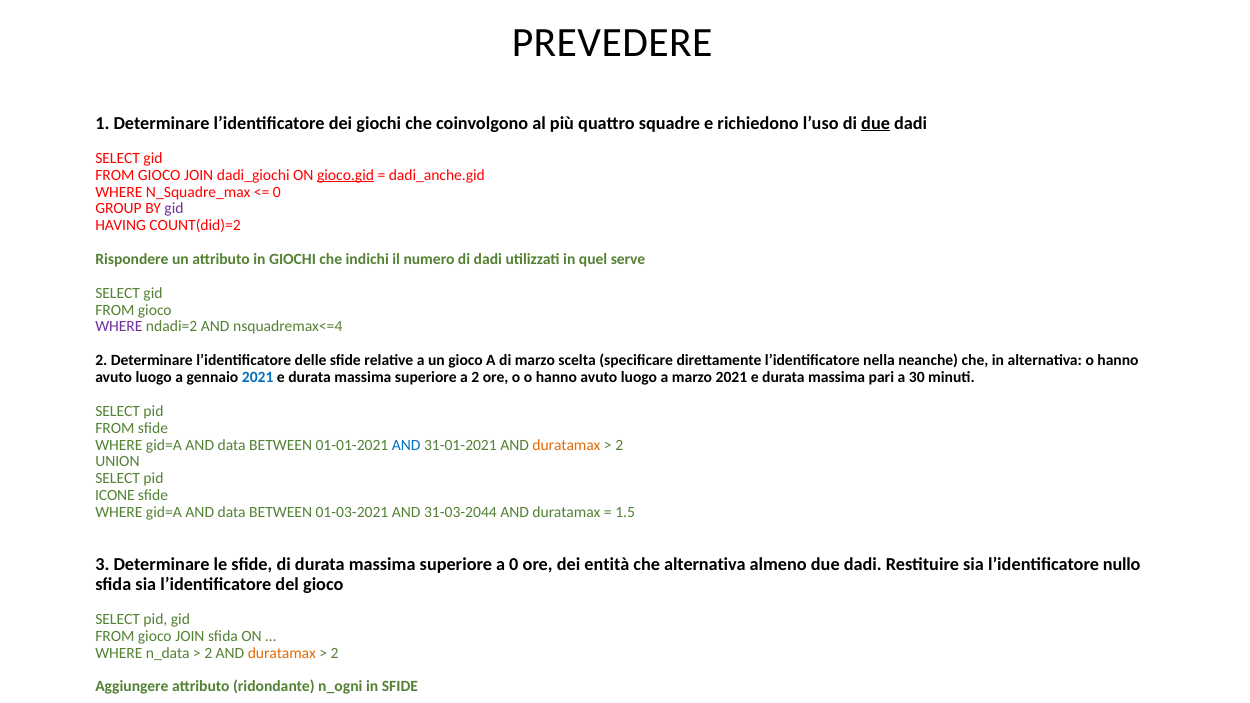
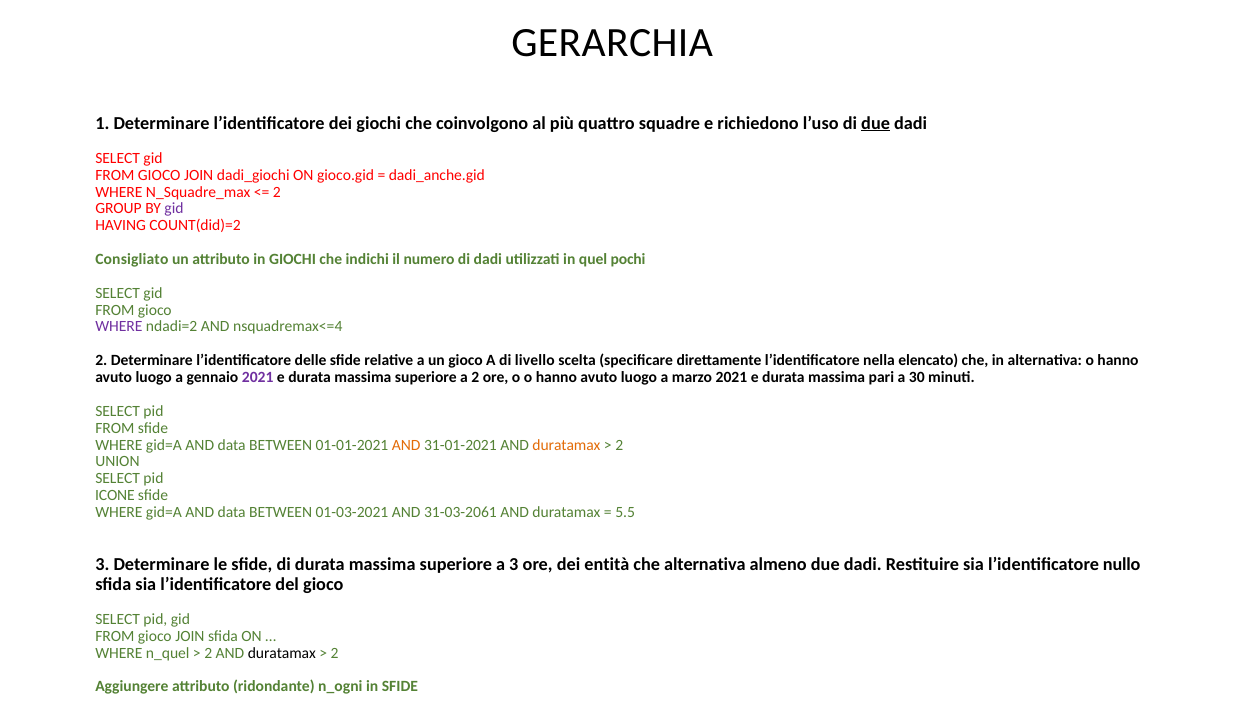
PREVEDERE: PREVEDERE -> GERARCHIA
gioco.gid underline: present -> none
0 at (277, 192): 0 -> 2
Rispondere: Rispondere -> Consigliato
serve: serve -> pochi
di marzo: marzo -> livello
neanche: neanche -> elencato
2021 at (258, 377) colour: blue -> purple
AND at (406, 445) colour: blue -> orange
31-03-2044: 31-03-2044 -> 31-03-2061
1.5: 1.5 -> 5.5
a 0: 0 -> 3
n_data: n_data -> n_quel
duratamax at (282, 653) colour: orange -> black
